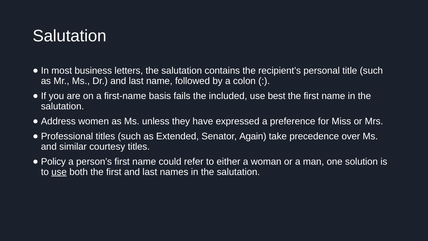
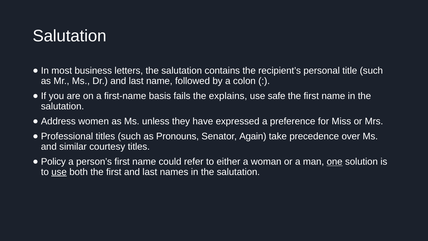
included: included -> explains
best: best -> safe
Extended: Extended -> Pronouns
one underline: none -> present
